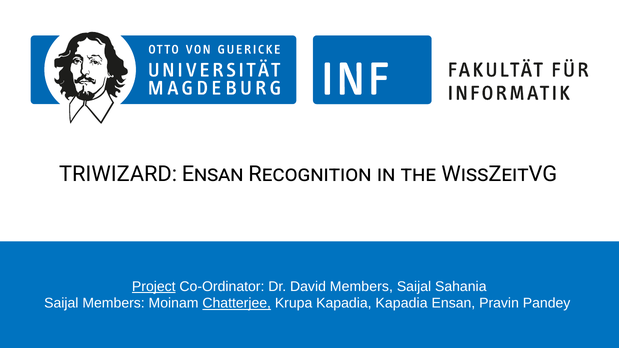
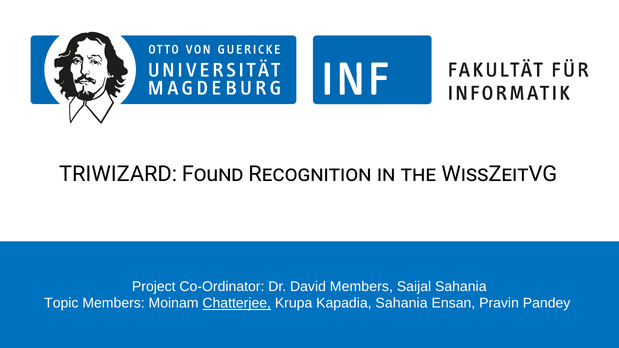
TRIWIZARD Ensan: Ensan -> Found
Project underline: present -> none
Saijal at (61, 303): Saijal -> Topic
Kapadia Kapadia: Kapadia -> Sahania
